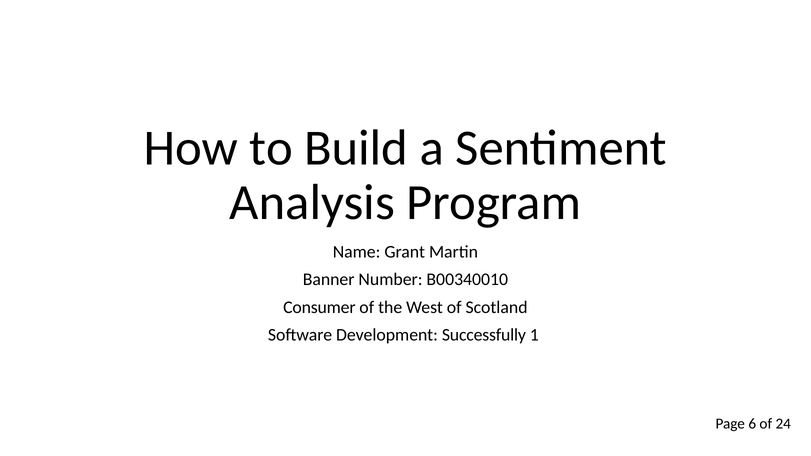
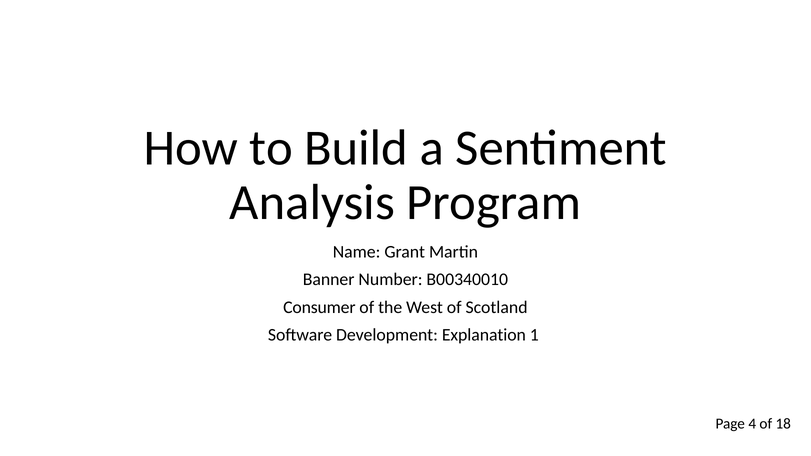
Successfully: Successfully -> Explanation
6: 6 -> 4
24: 24 -> 18
